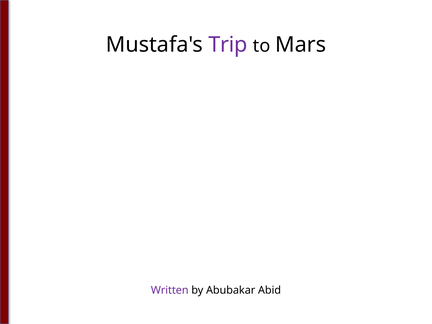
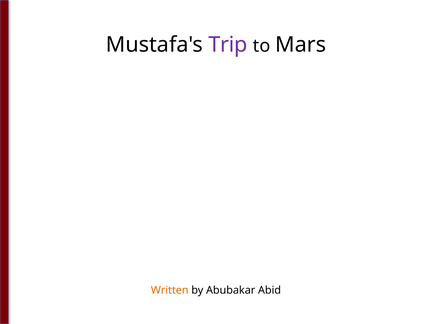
Written colour: purple -> orange
